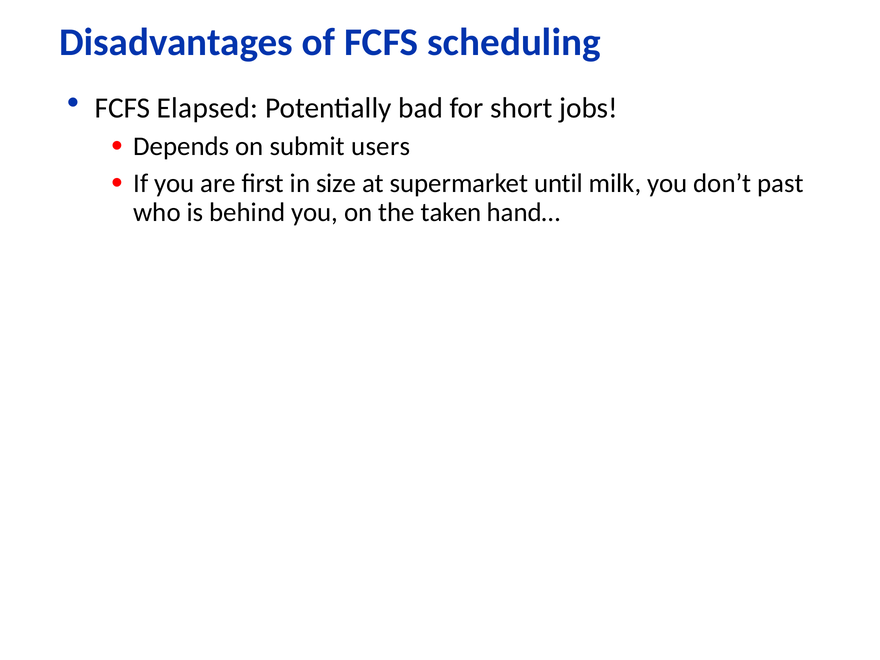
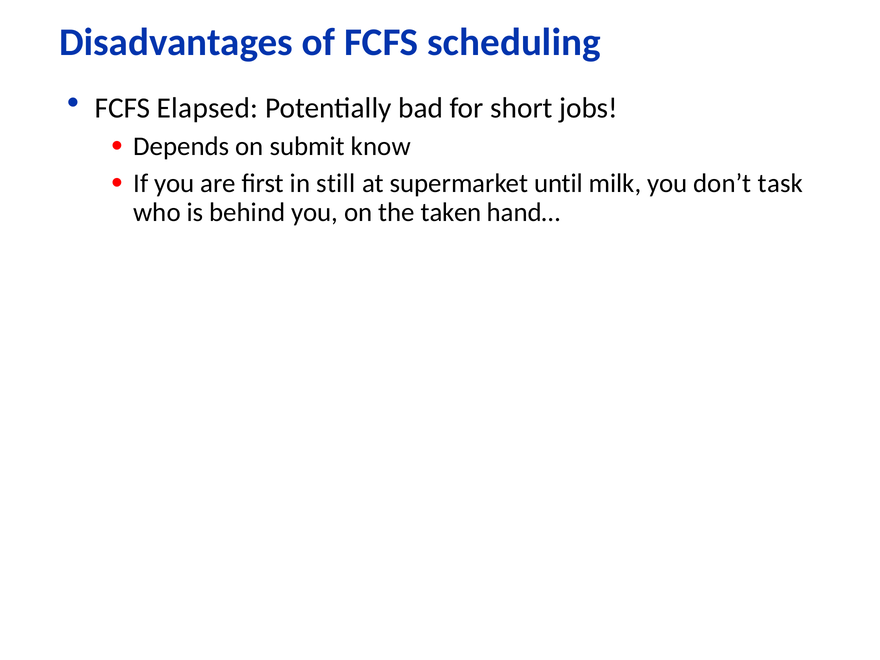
users: users -> know
size: size -> still
past: past -> task
